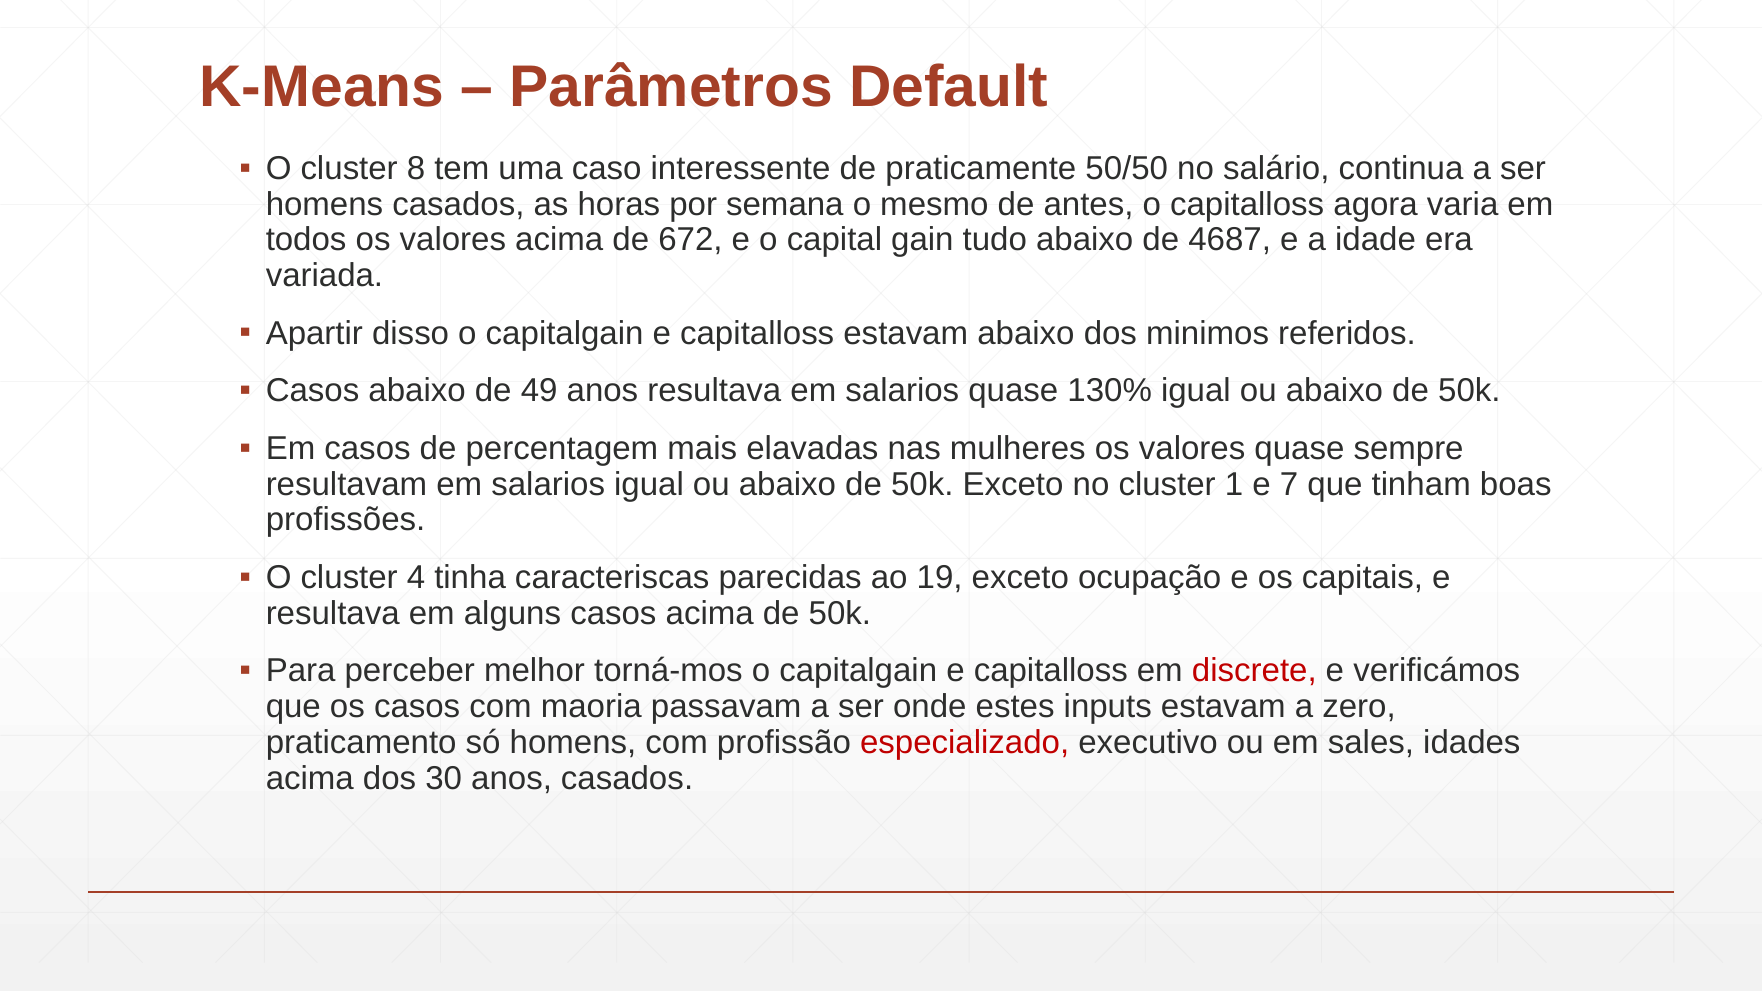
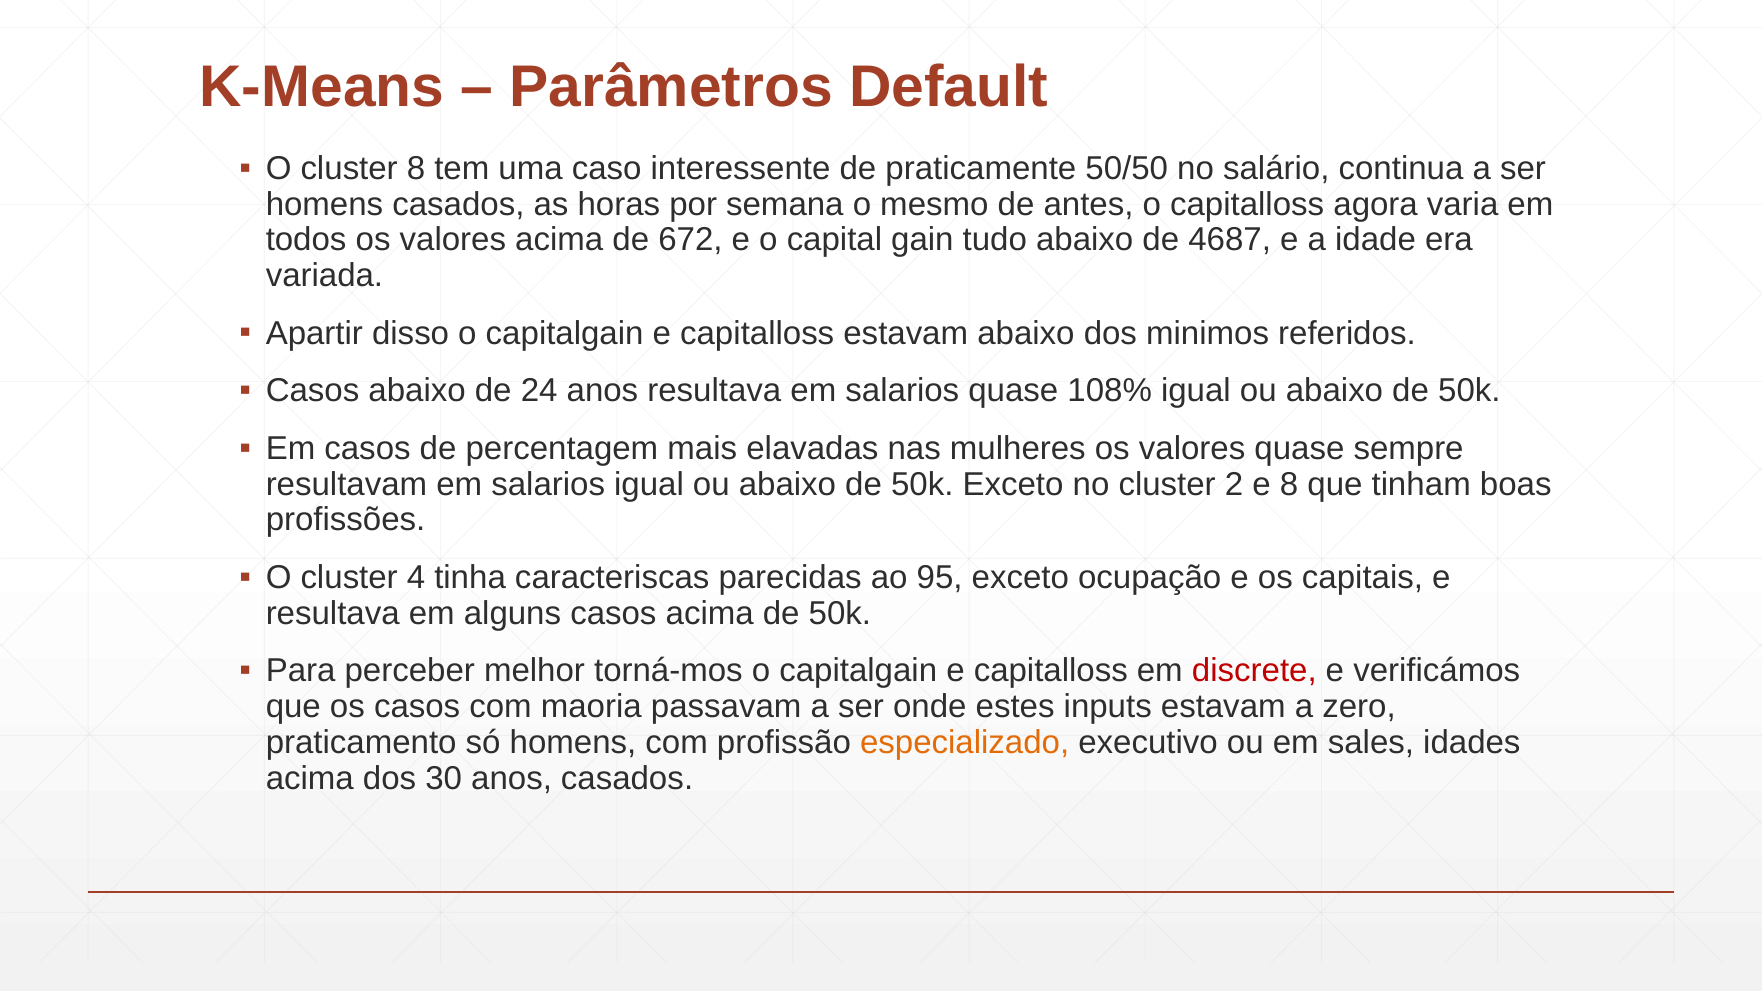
49: 49 -> 24
130%: 130% -> 108%
1: 1 -> 2
e 7: 7 -> 8
19: 19 -> 95
especializado colour: red -> orange
